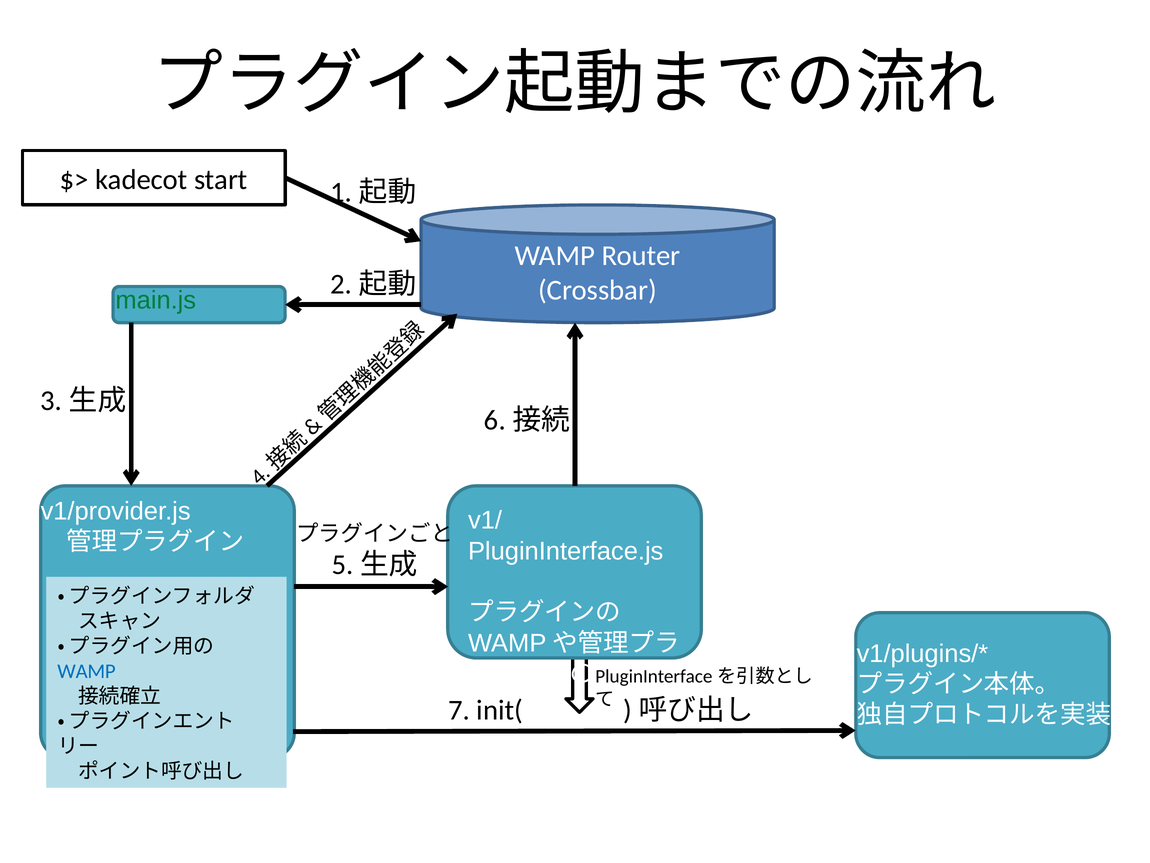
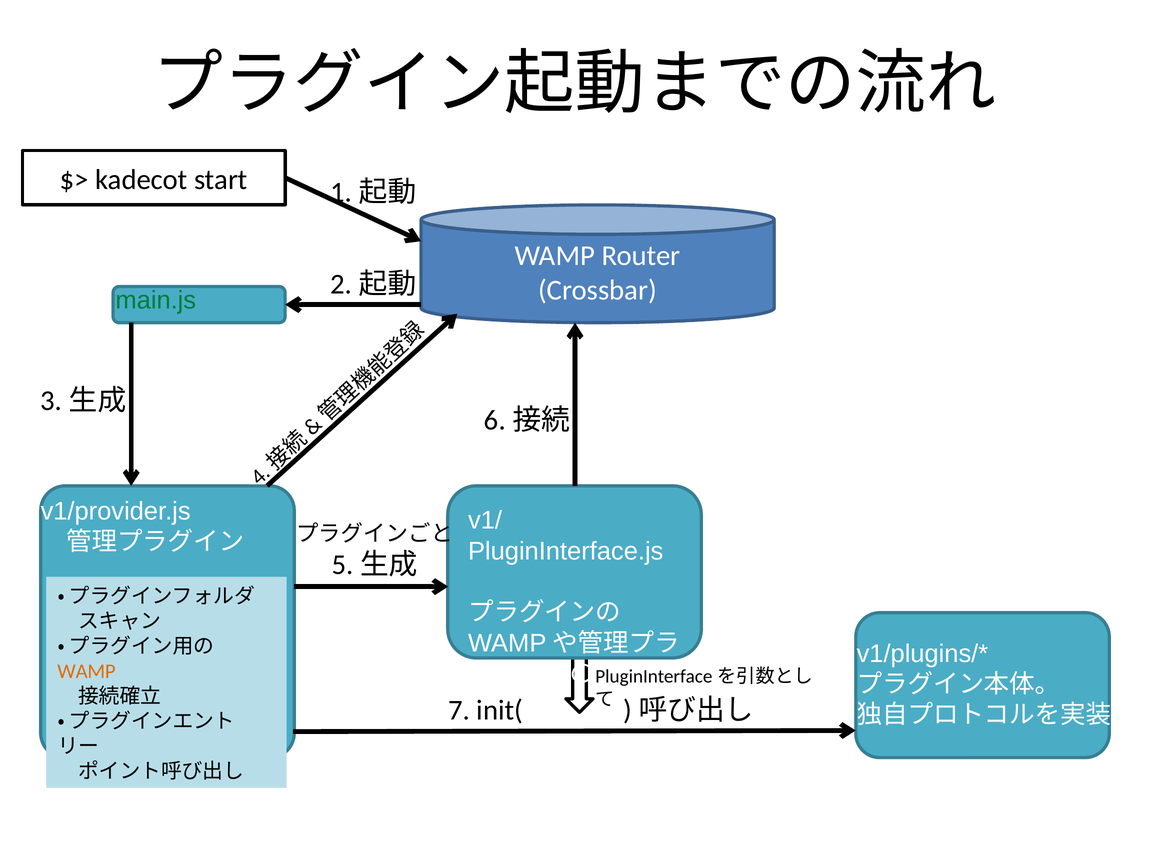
WAMP at (87, 671) colour: blue -> orange
